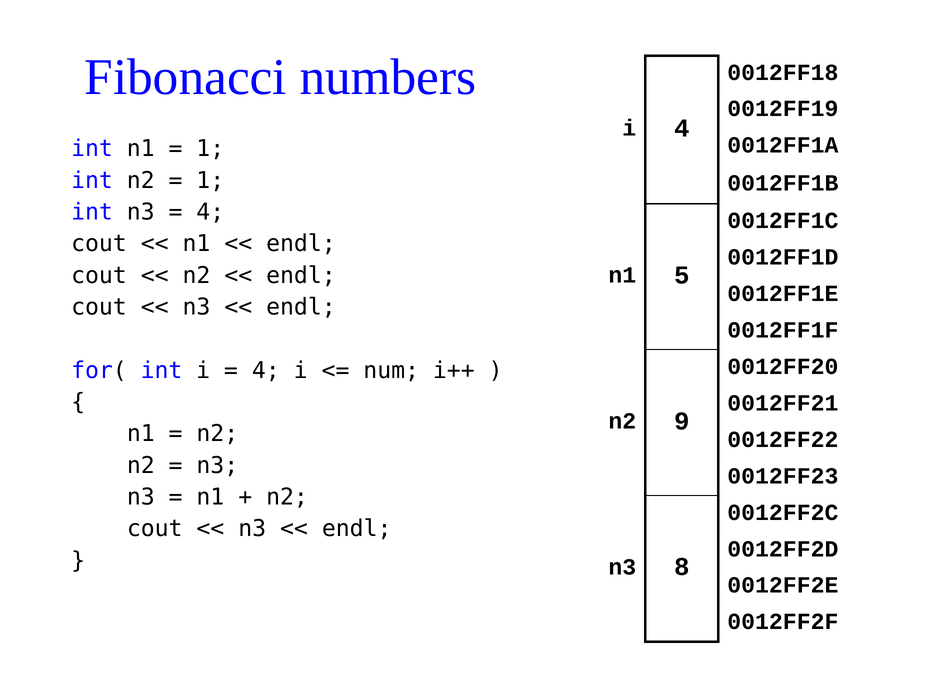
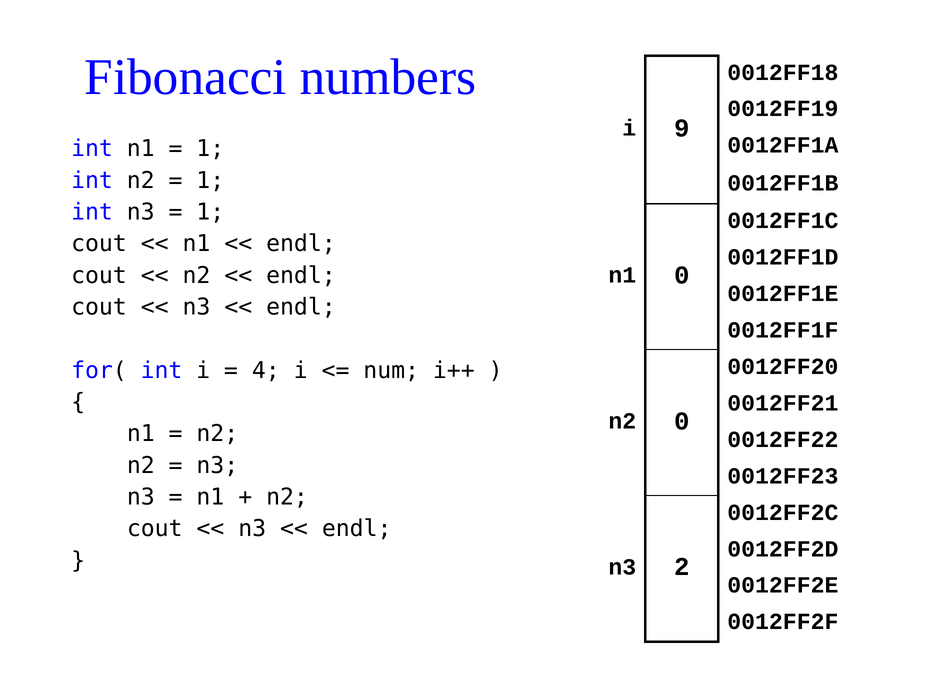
i 4: 4 -> 9
4 at (210, 212): 4 -> 1
n1 5: 5 -> 0
n2 9: 9 -> 0
8: 8 -> 2
